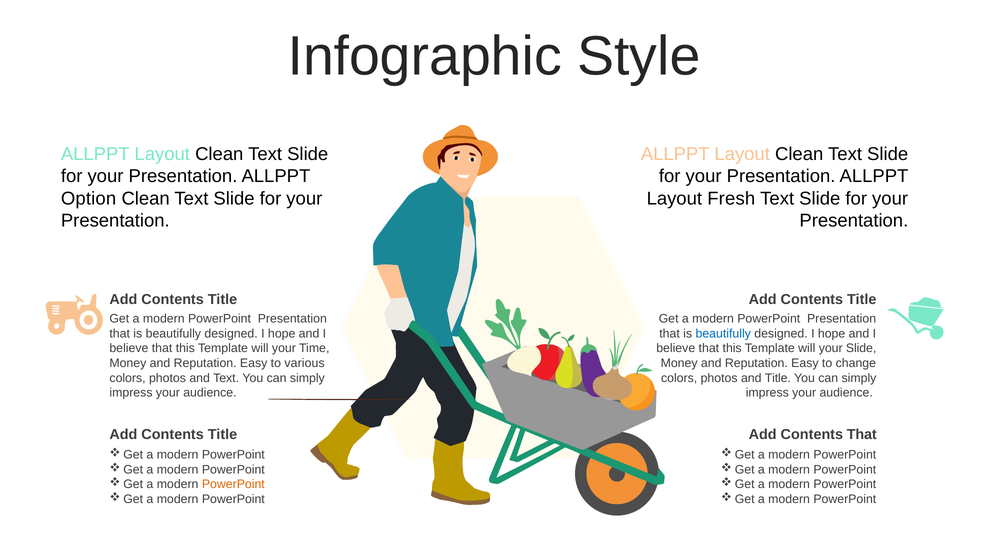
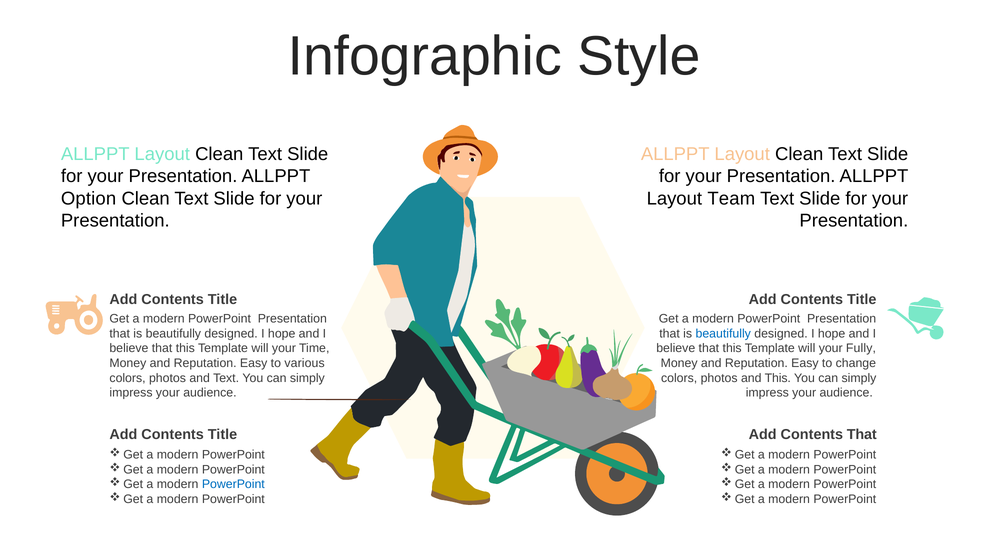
Fresh: Fresh -> Team
your Slide: Slide -> Fully
and Title: Title -> This
PowerPoint at (233, 484) colour: orange -> blue
